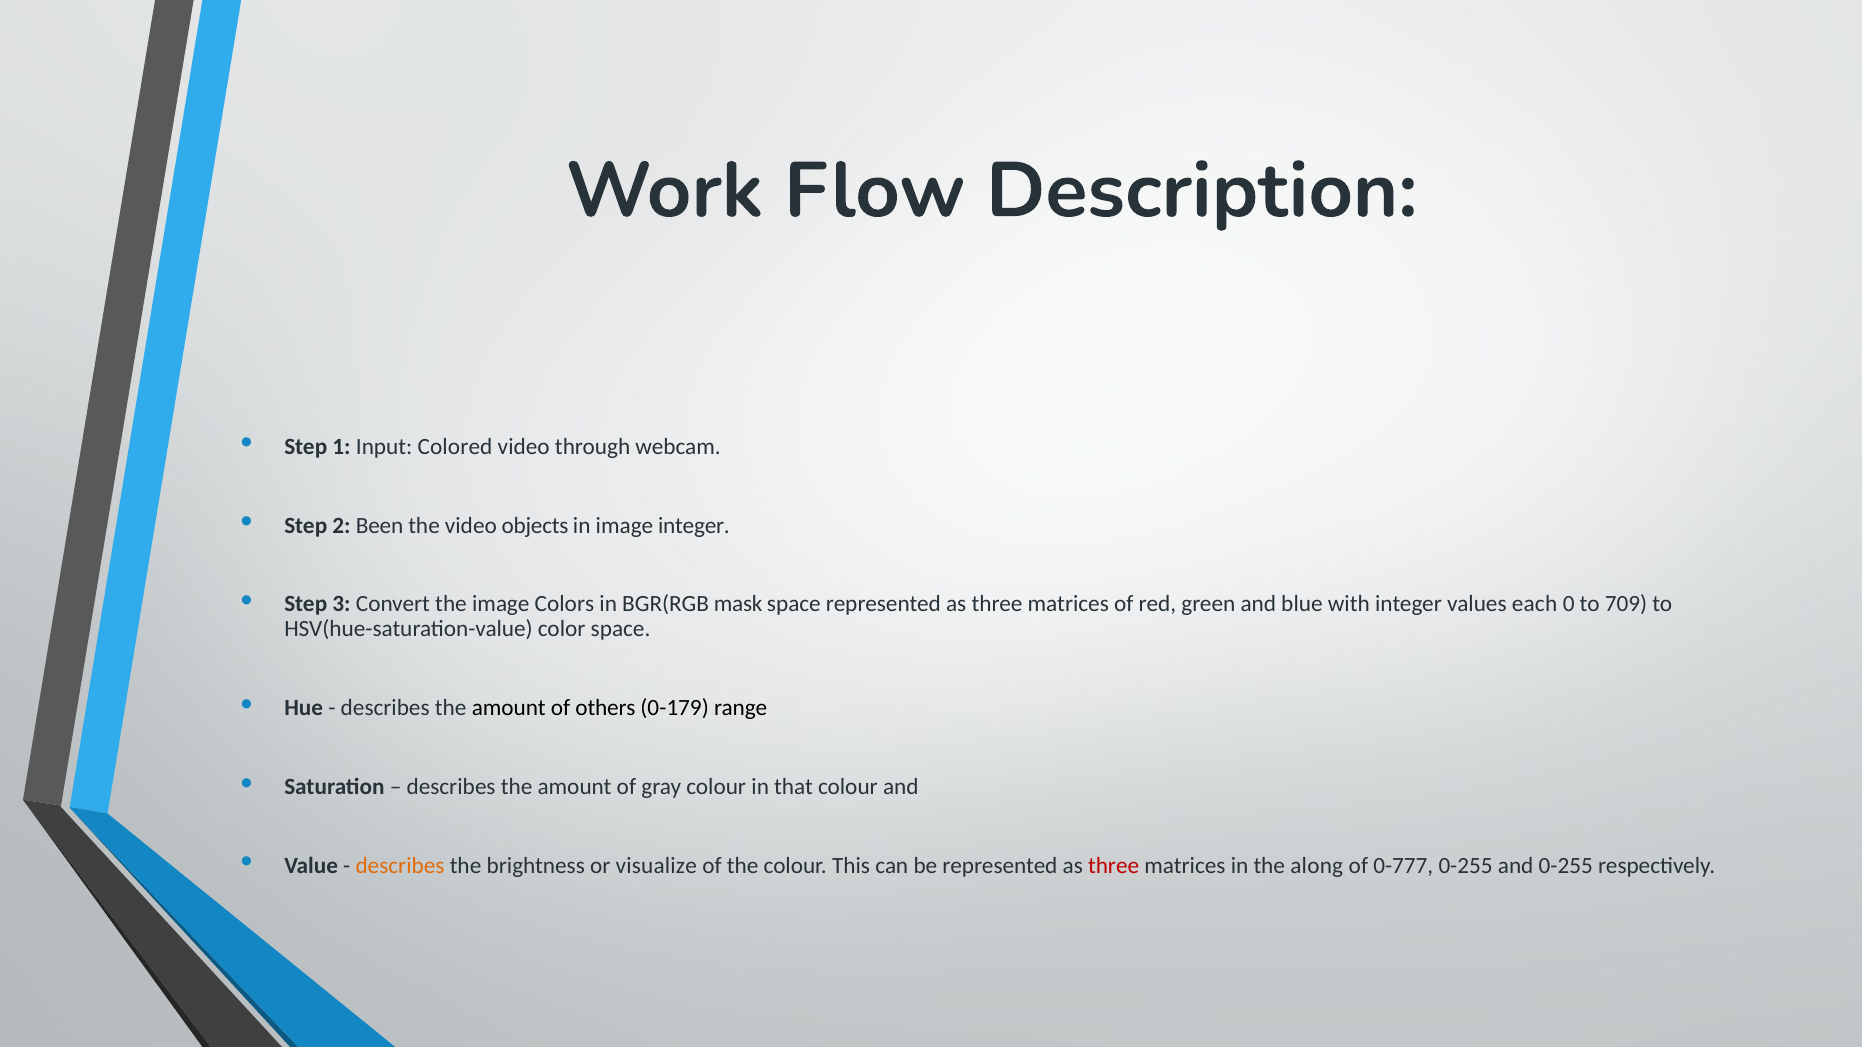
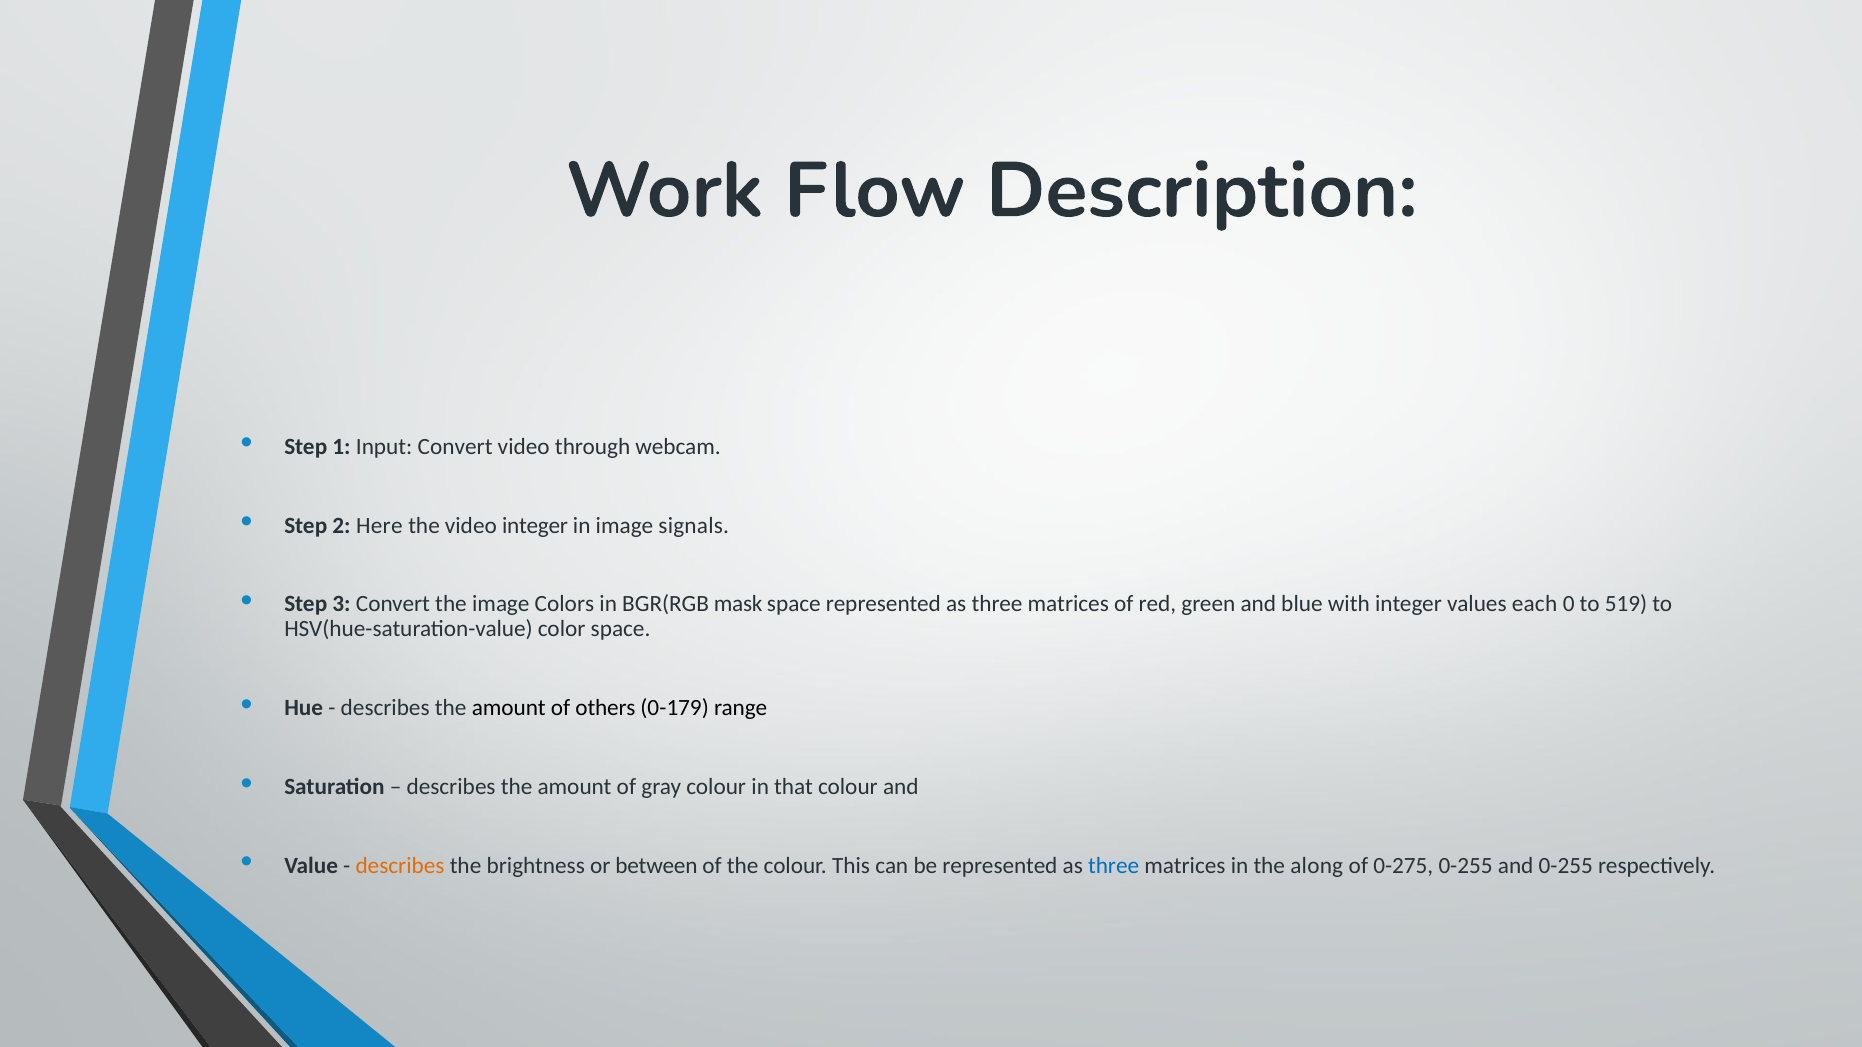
Input Colored: Colored -> Convert
Been: Been -> Here
video objects: objects -> integer
image integer: integer -> signals
709: 709 -> 519
visualize: visualize -> between
three at (1114, 866) colour: red -> blue
0-777: 0-777 -> 0-275
